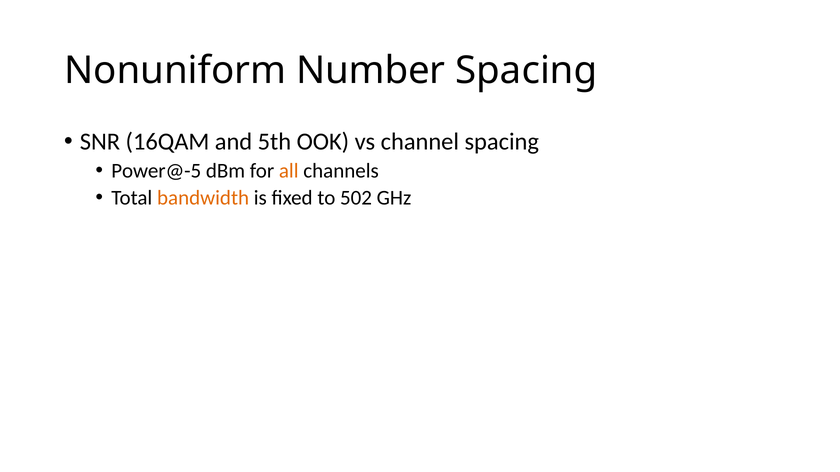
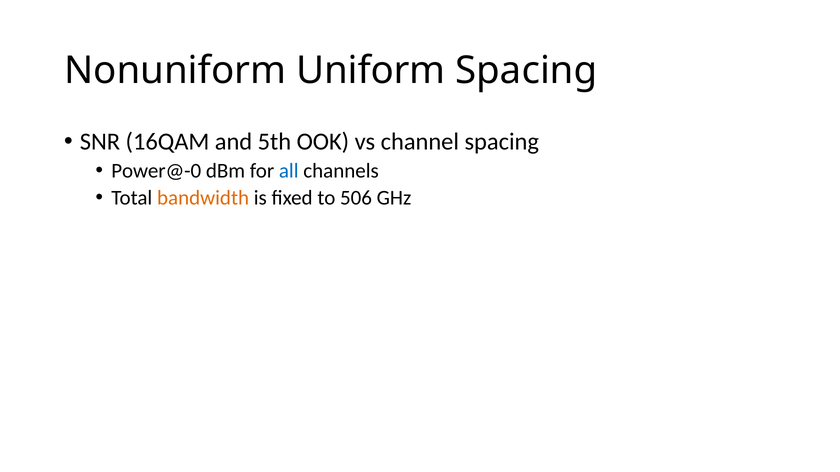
Number: Number -> Uniform
Power@-5: Power@-5 -> Power@-0
all colour: orange -> blue
502: 502 -> 506
